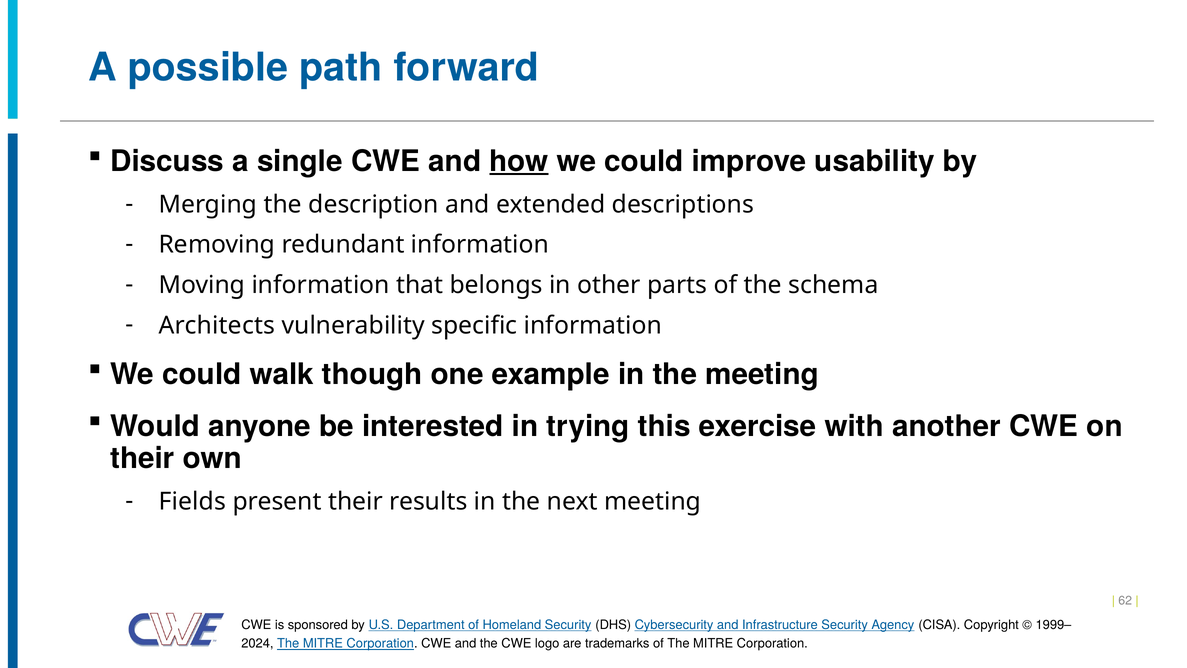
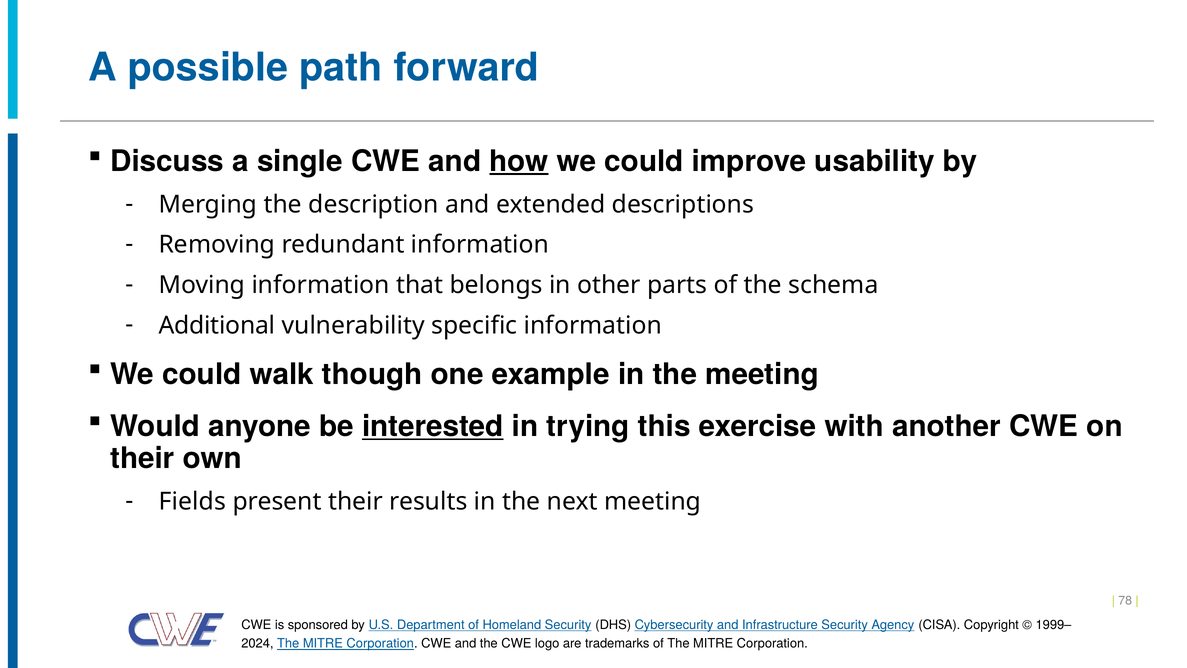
Architects: Architects -> Additional
interested underline: none -> present
62: 62 -> 78
